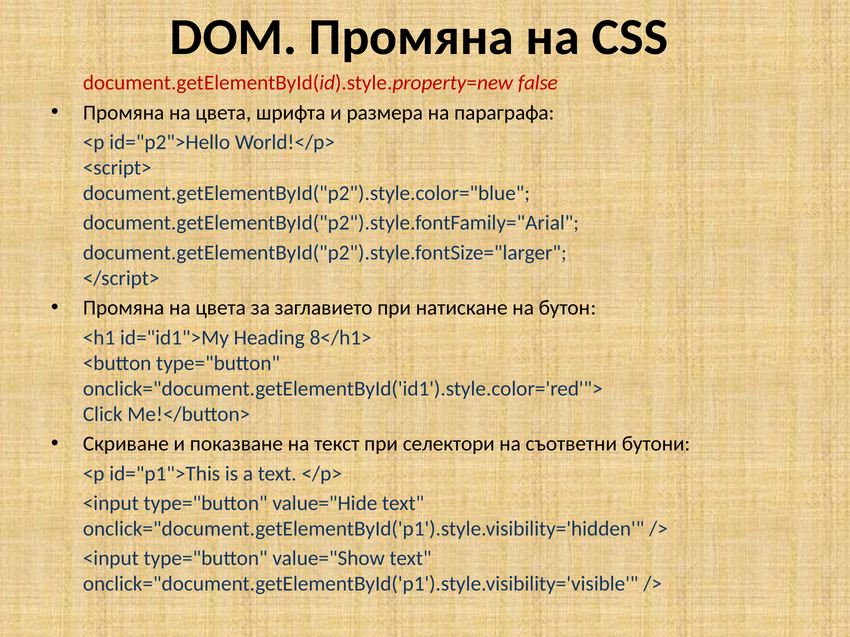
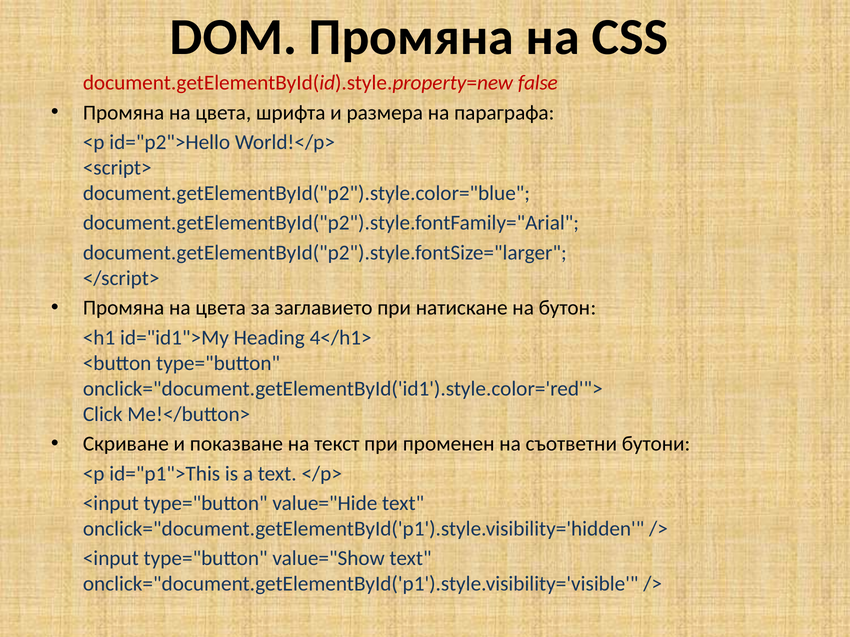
8</h1>: 8</h1> -> 4</h1>
селектори: селектори -> променен
